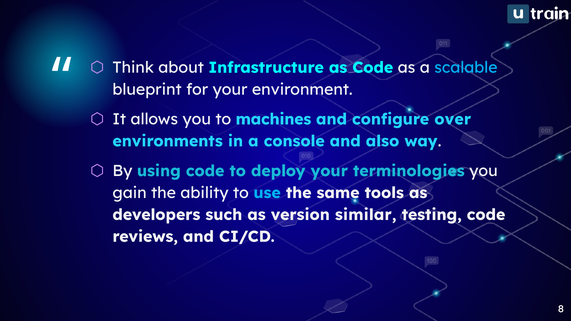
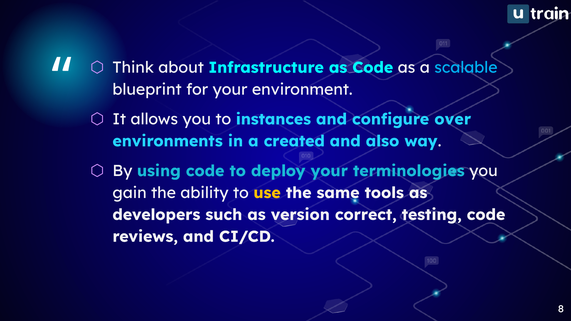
machines: machines -> instances
console: console -> created
use colour: light blue -> yellow
similar: similar -> correct
